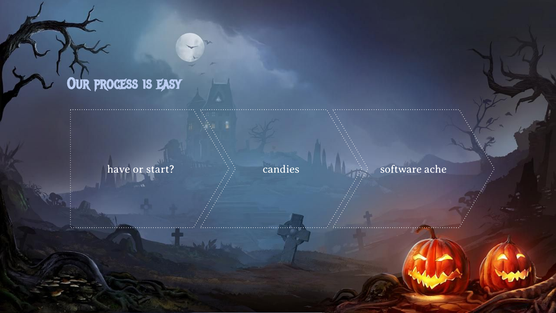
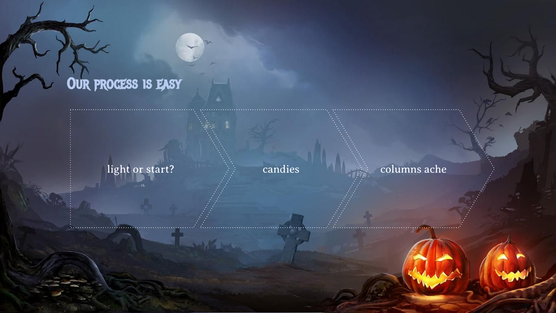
have: have -> light
software: software -> columns
